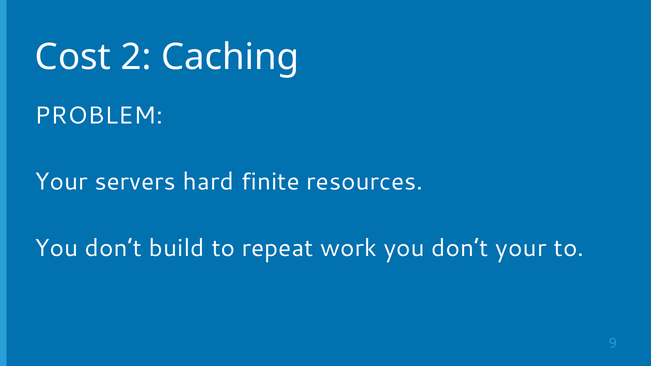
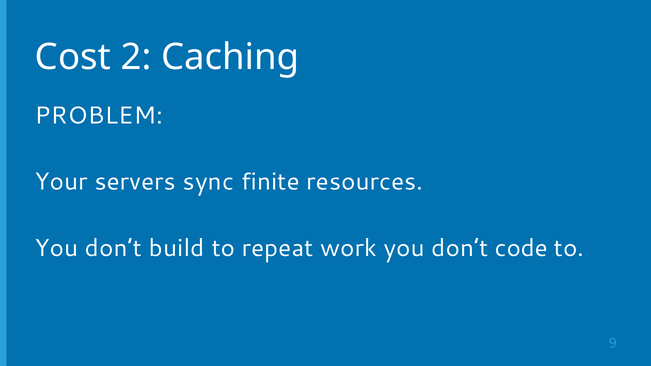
hard: hard -> sync
don’t your: your -> code
